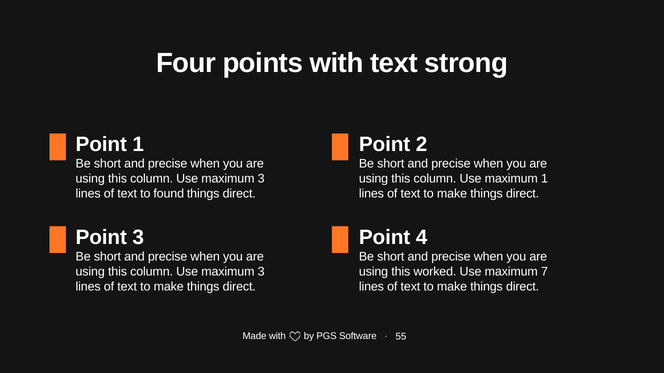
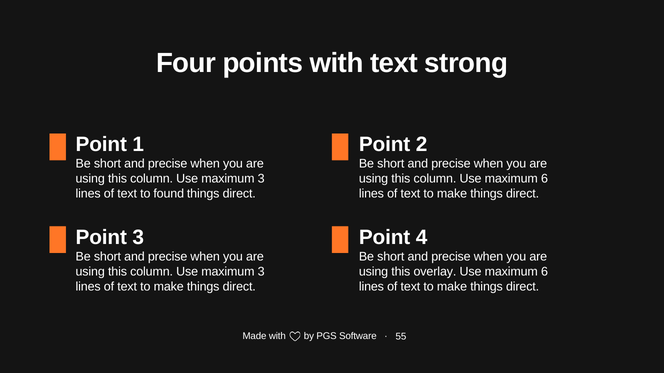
column Use maximum 1: 1 -> 6
worked: worked -> overlay
7 at (544, 271): 7 -> 6
